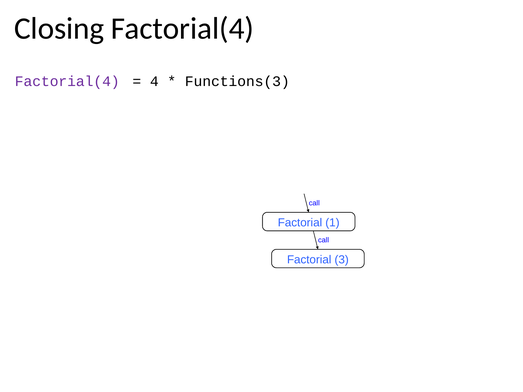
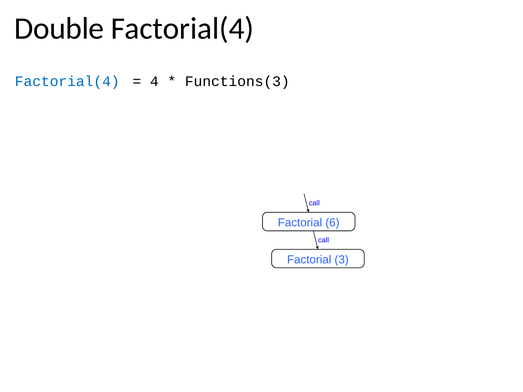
Closing: Closing -> Double
Factorial(4 at (67, 82) colour: purple -> blue
1: 1 -> 6
